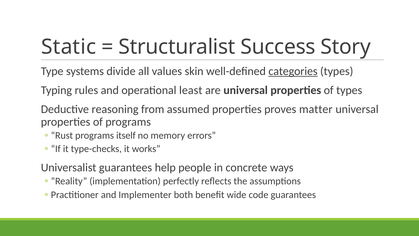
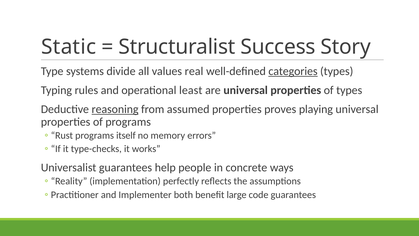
skin: skin -> real
reasoning underline: none -> present
matter: matter -> playing
wide: wide -> large
